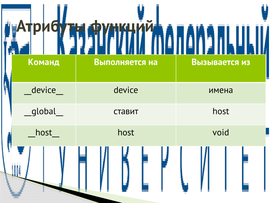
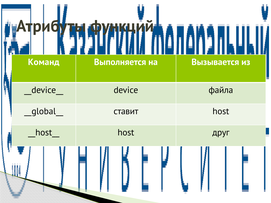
имена: имена -> файла
void: void -> друг
